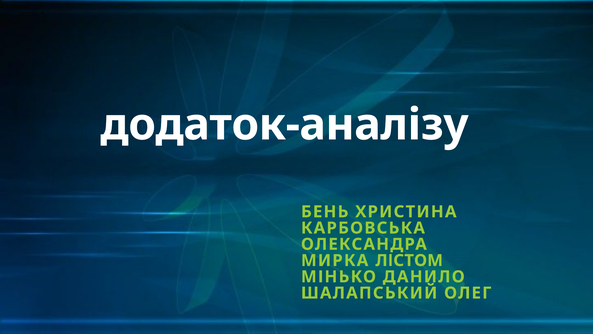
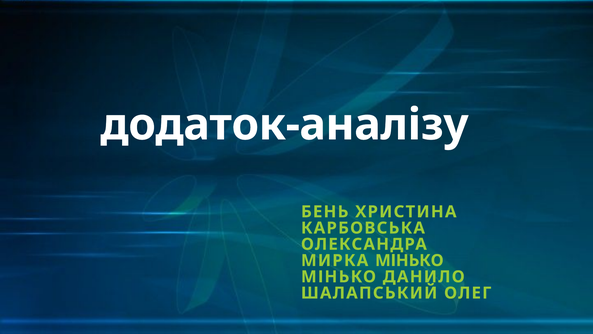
МИРКА ЛІСТОМ: ЛІСТОМ -> МІНЬКО
